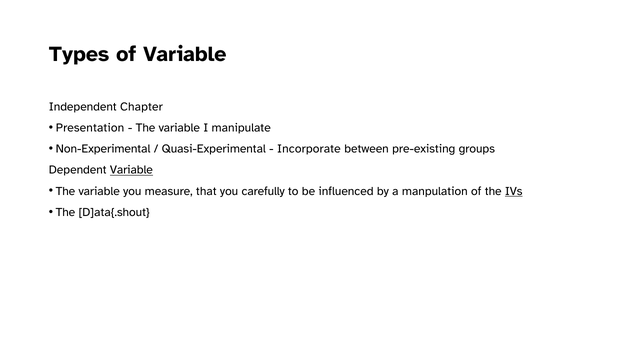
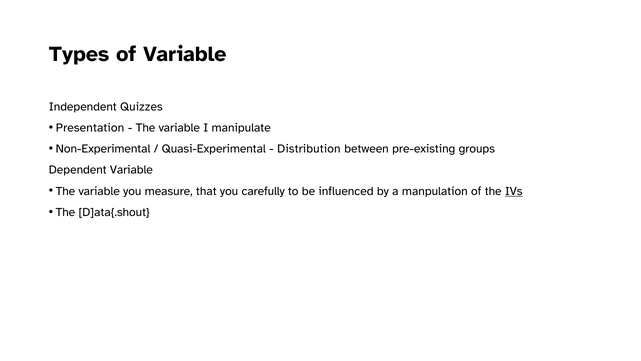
Chapter: Chapter -> Quizzes
Incorporate: Incorporate -> Distribution
Variable at (131, 170) underline: present -> none
